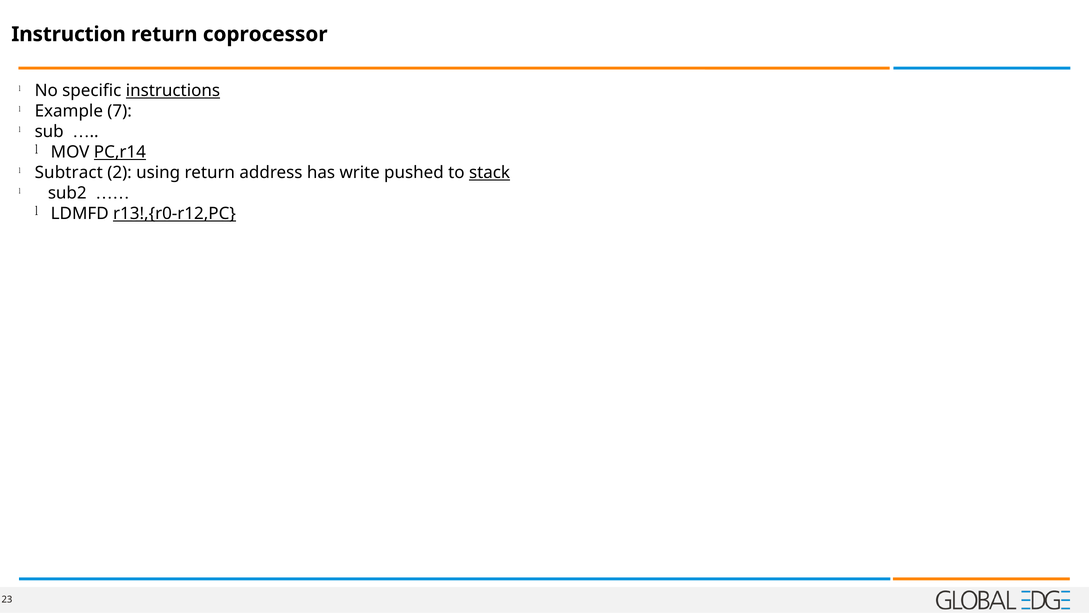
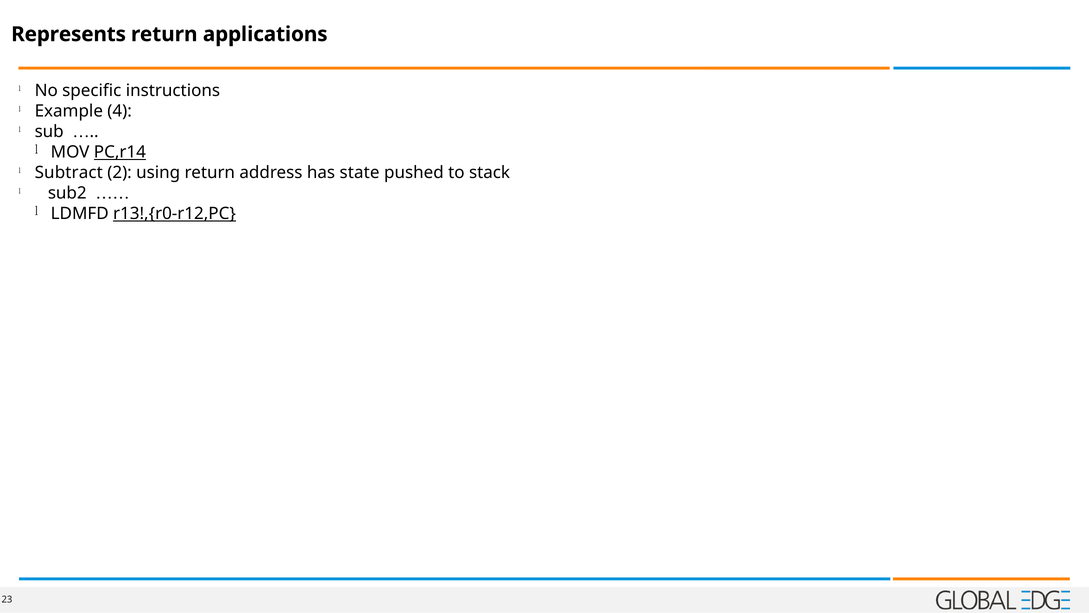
Instruction: Instruction -> Represents
coprocessor: coprocessor -> applications
instructions underline: present -> none
7: 7 -> 4
write: write -> state
stack underline: present -> none
